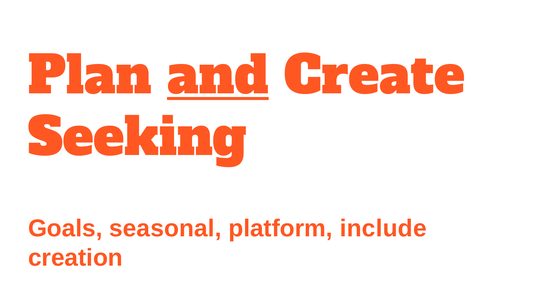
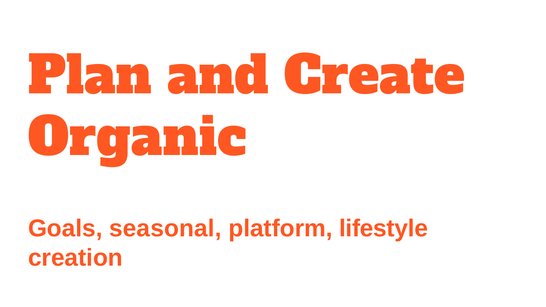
and underline: present -> none
Seeking: Seeking -> Organic
include: include -> lifestyle
